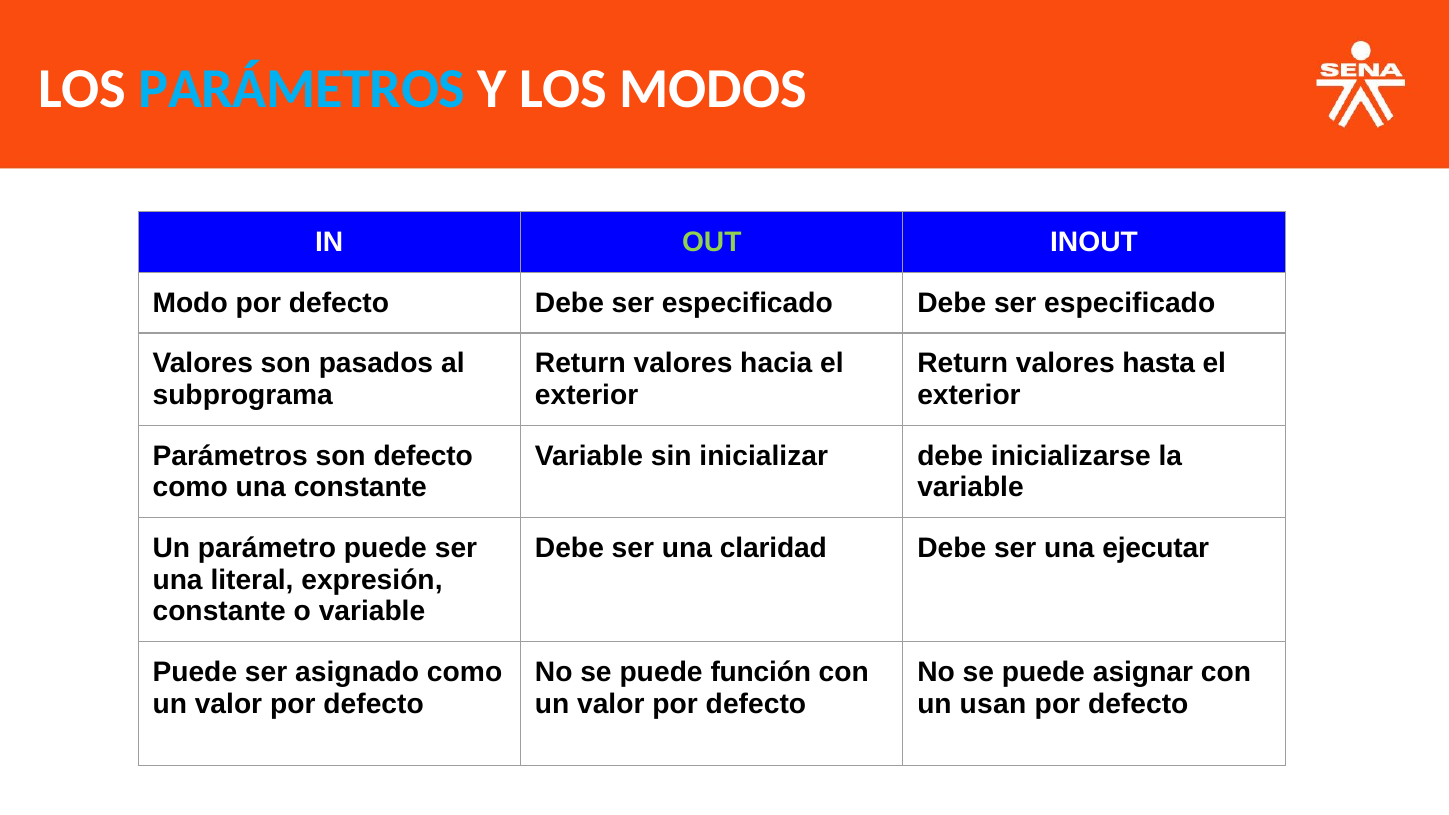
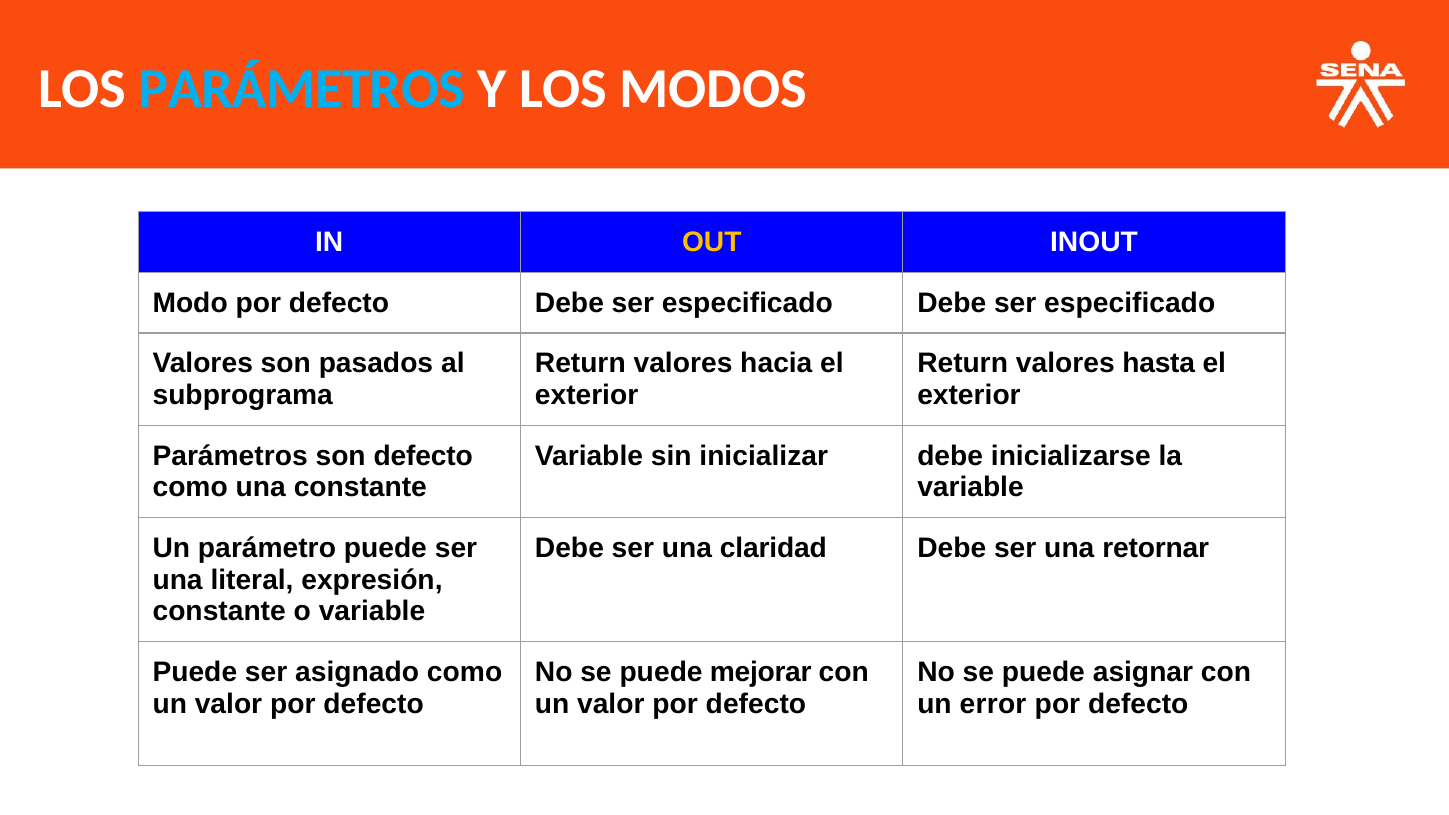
OUT colour: light green -> yellow
ejecutar: ejecutar -> retornar
función: función -> mejorar
usan: usan -> error
